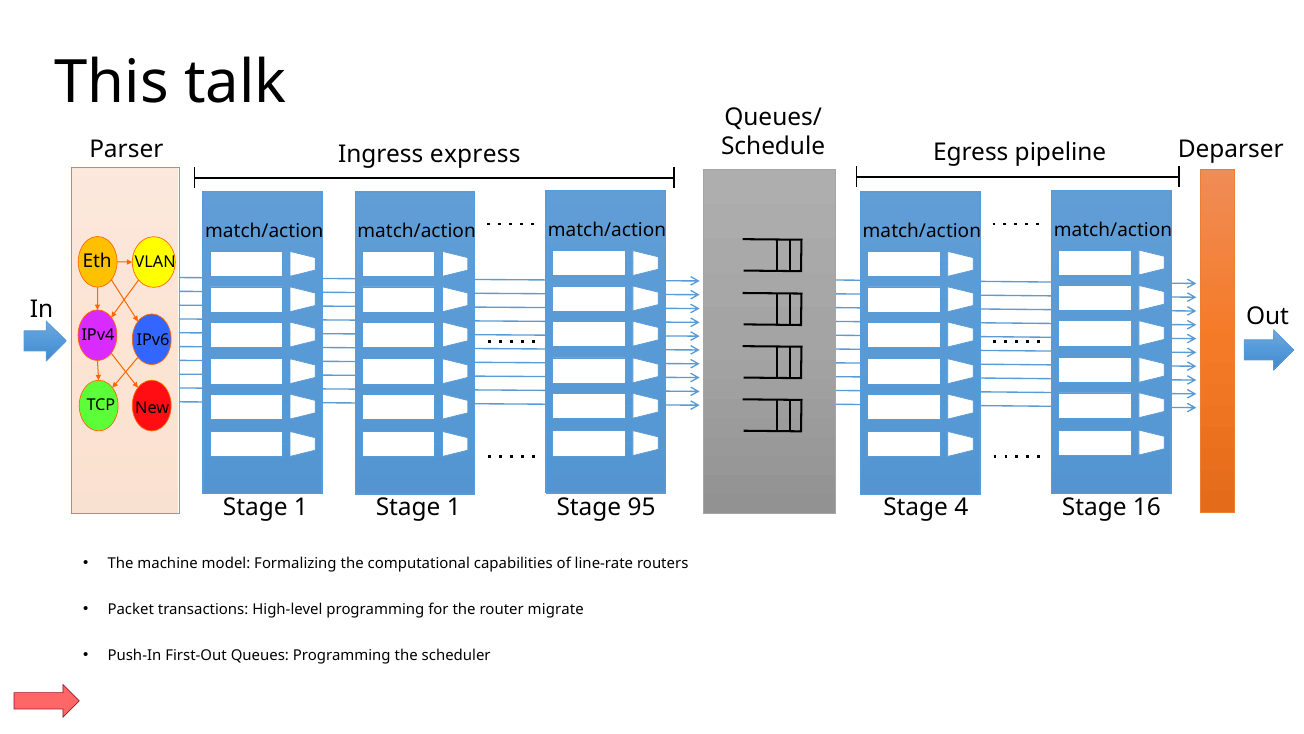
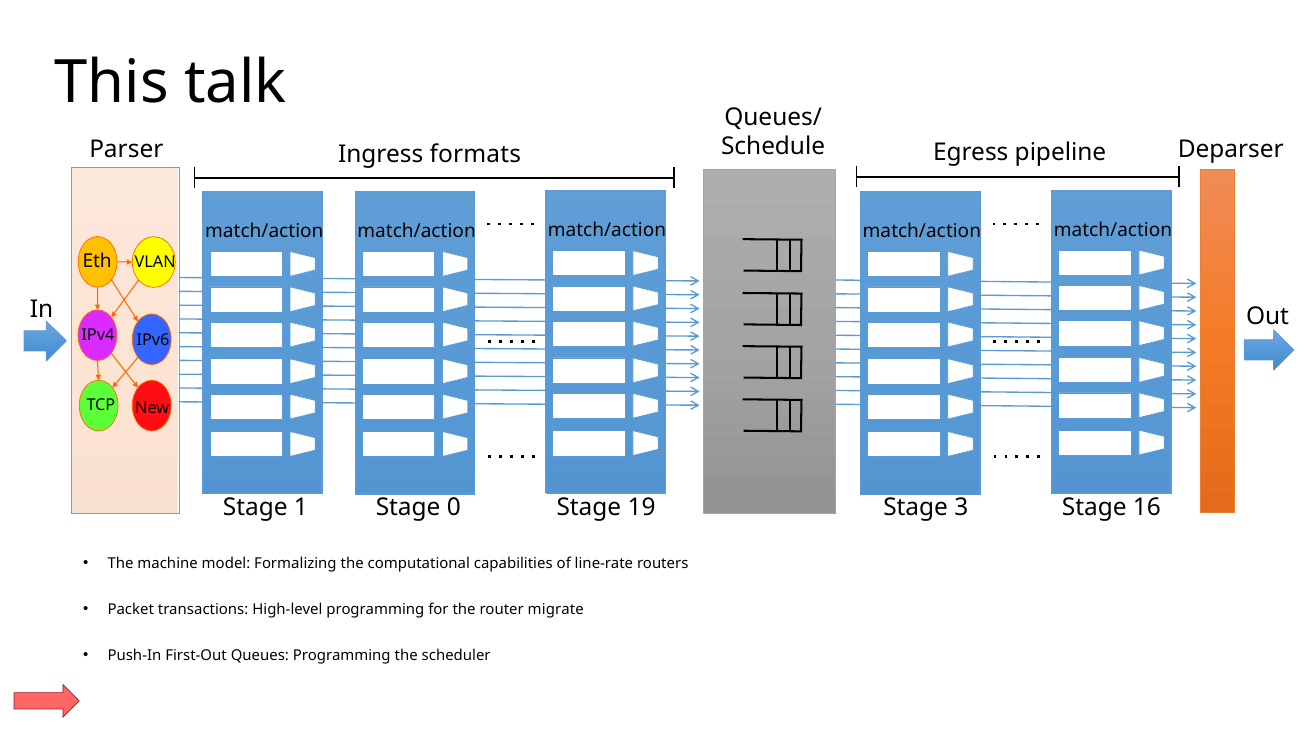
express: express -> formats
1 at (454, 507): 1 -> 0
95: 95 -> 19
4: 4 -> 3
